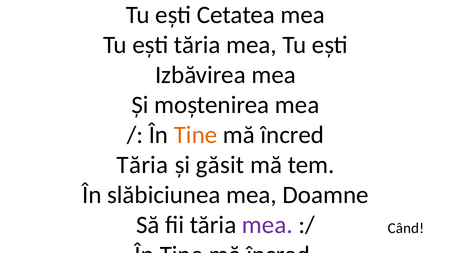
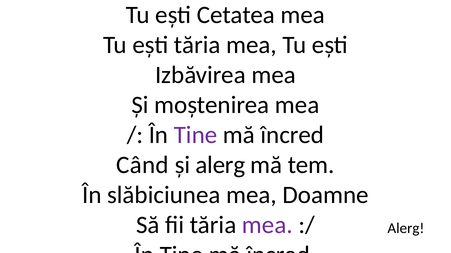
Tine at (196, 135) colour: orange -> purple
Tăria at (142, 165): Tăria -> Când
și găsit: găsit -> alerg
Când at (406, 229): Când -> Alerg
